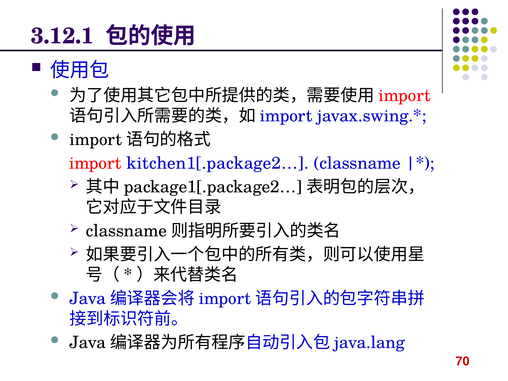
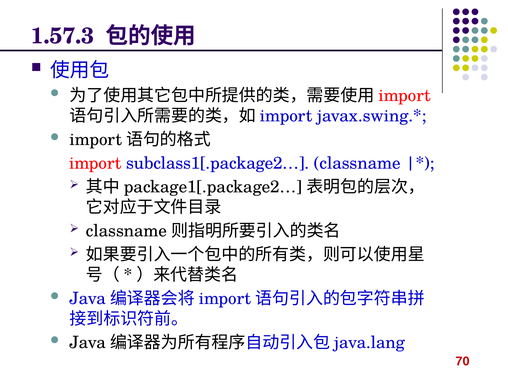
3.12.1: 3.12.1 -> 1.57.3
kitchen1[.package2…: kitchen1[.package2… -> subclass1[.package2…
